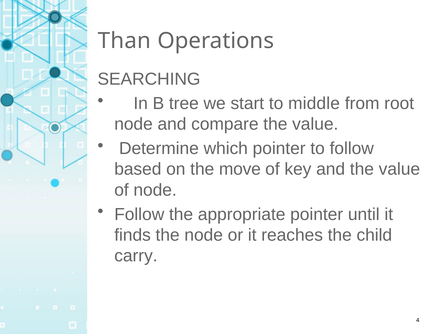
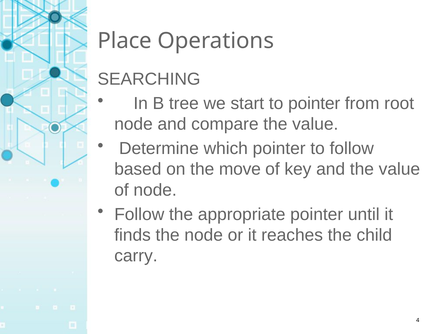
Than: Than -> Place
to middle: middle -> pointer
